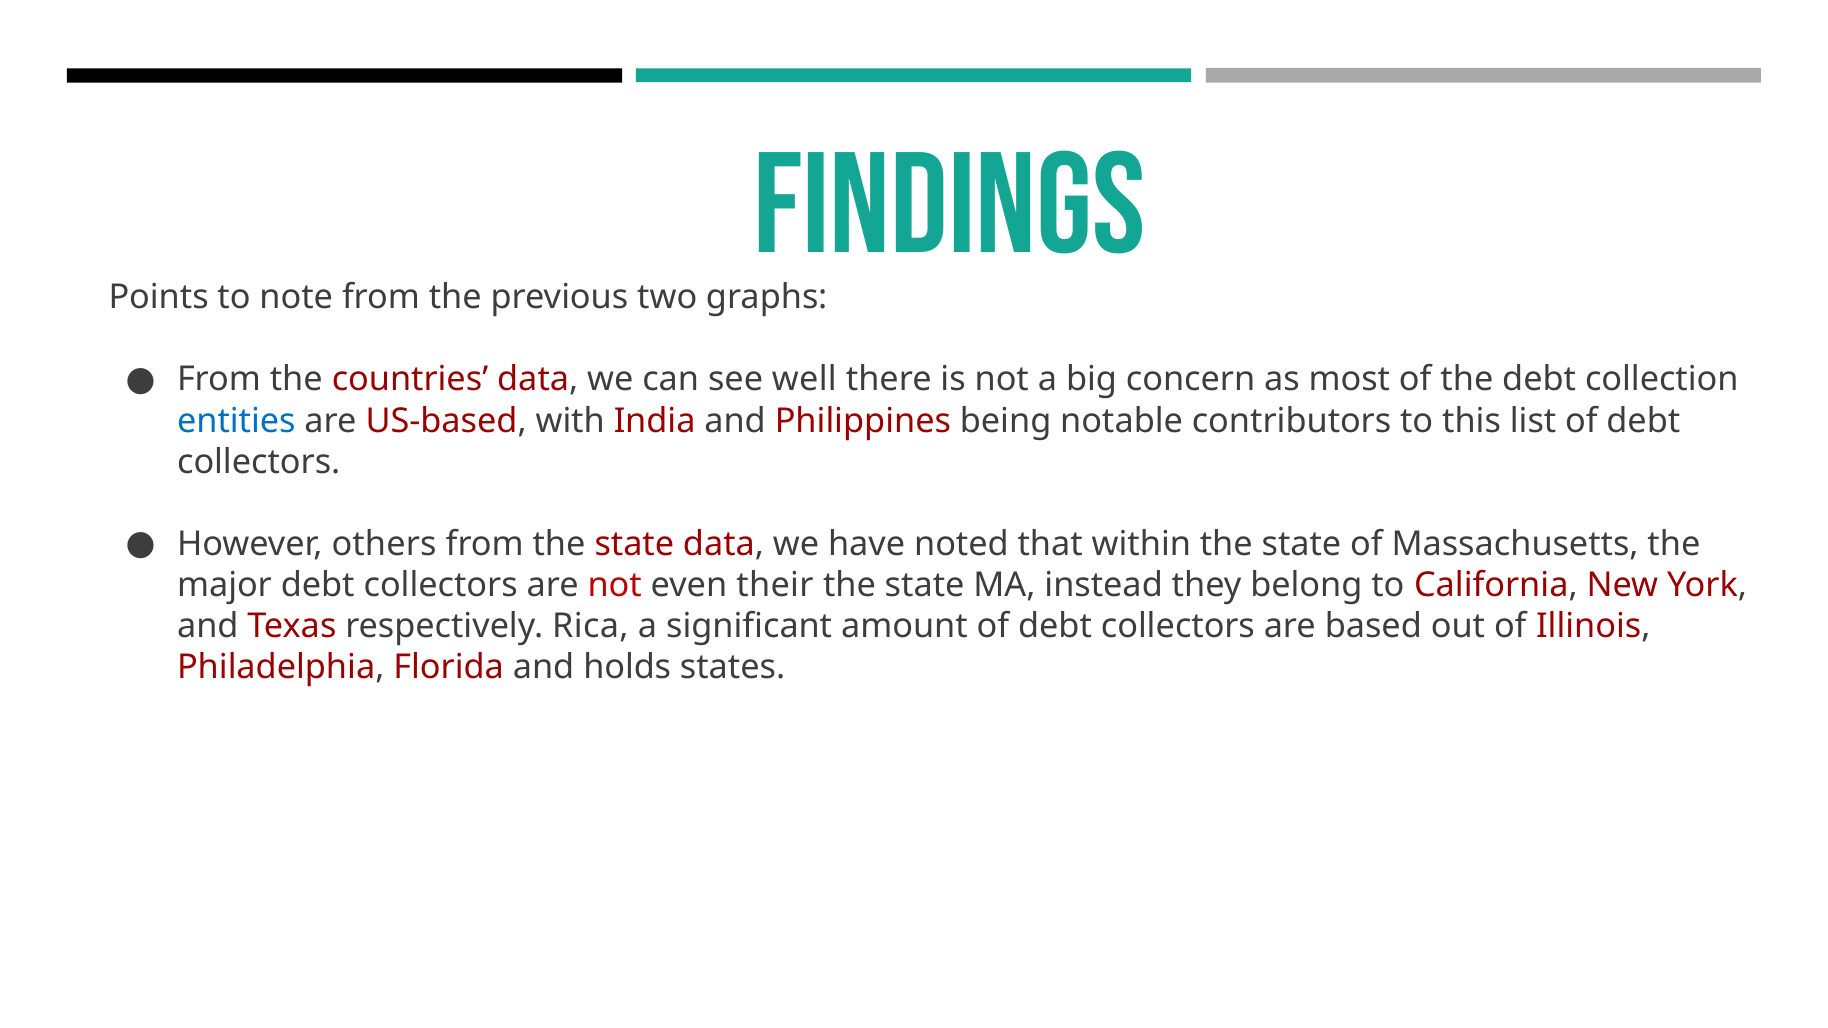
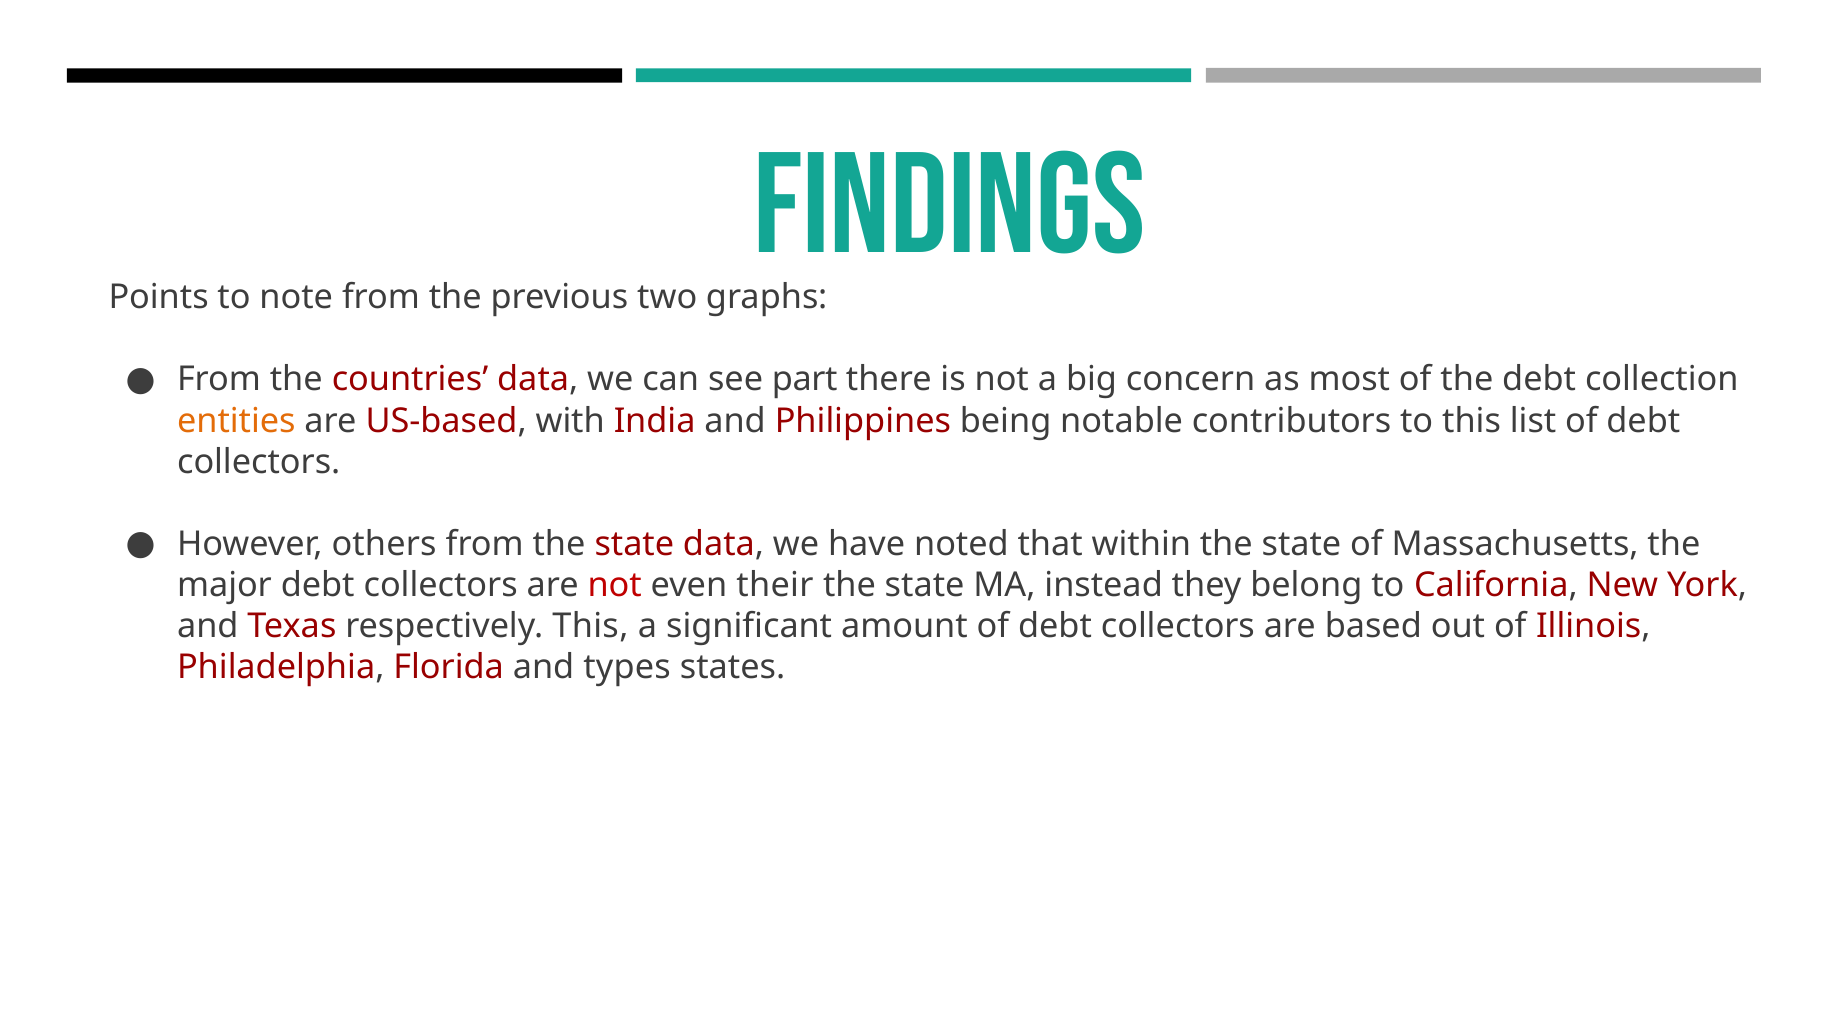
well: well -> part
entities colour: blue -> orange
respectively Rica: Rica -> This
holds: holds -> types
